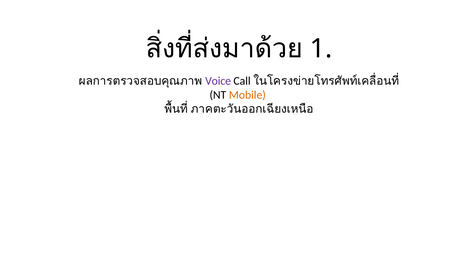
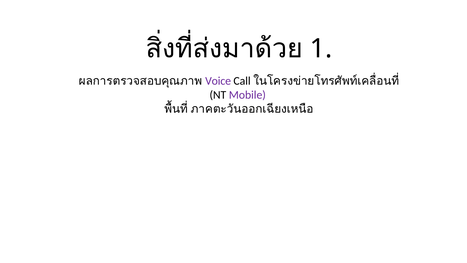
Mobile colour: orange -> purple
